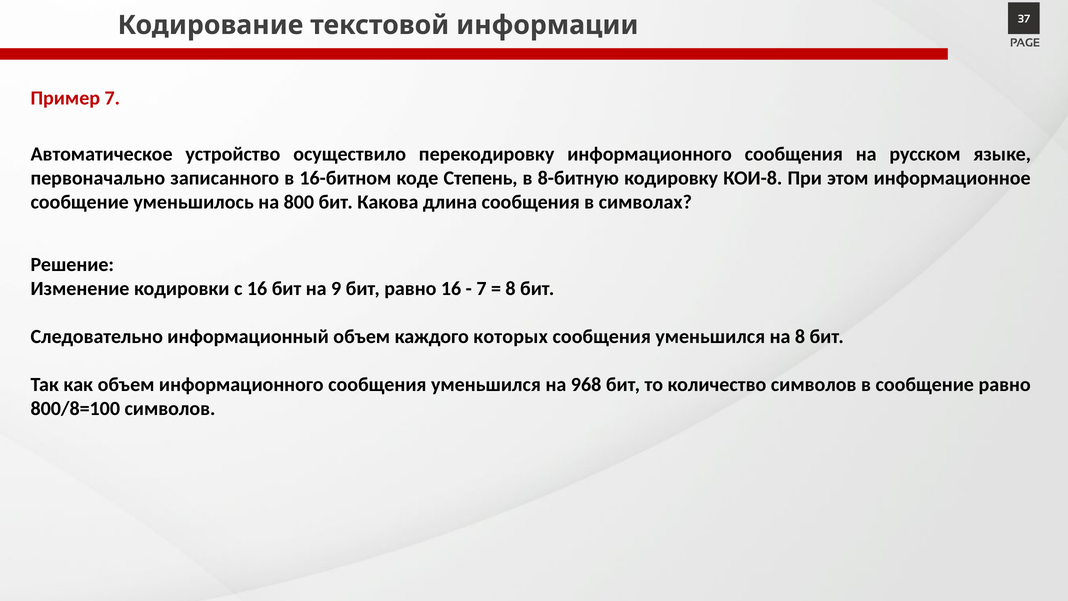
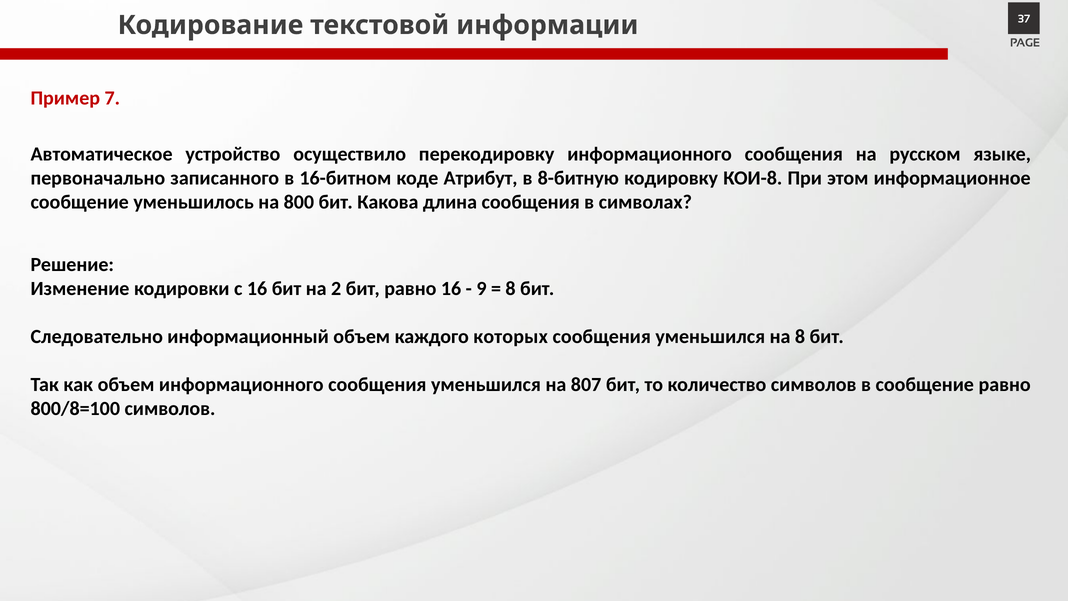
Степень: Степень -> Атрибут
9: 9 -> 2
7 at (481, 288): 7 -> 9
968: 968 -> 807
